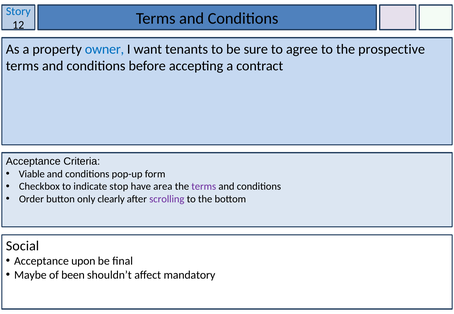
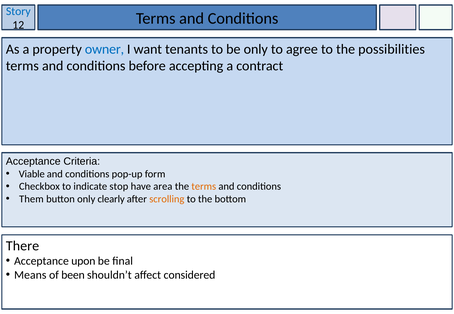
be sure: sure -> only
prospective: prospective -> possibilities
terms at (204, 187) colour: purple -> orange
Order: Order -> Them
scrolling colour: purple -> orange
Social: Social -> There
Maybe: Maybe -> Means
mandatory: mandatory -> considered
